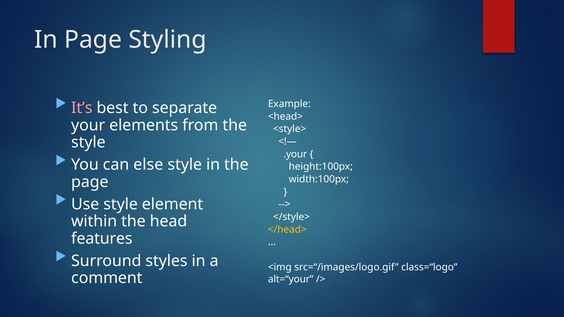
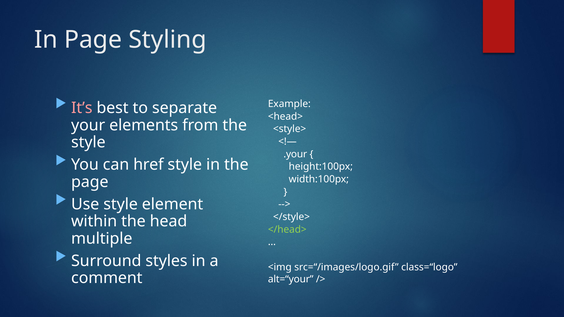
else: else -> href
</head> colour: yellow -> light green
features: features -> multiple
